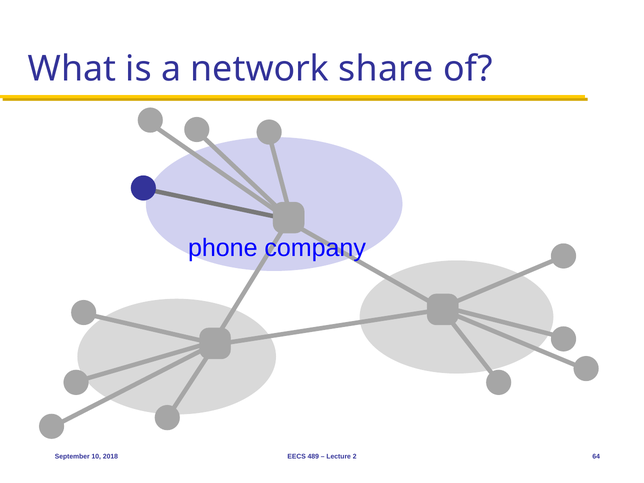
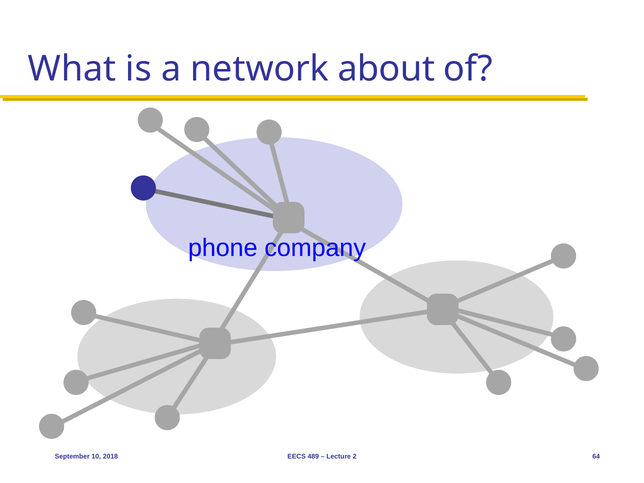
share: share -> about
